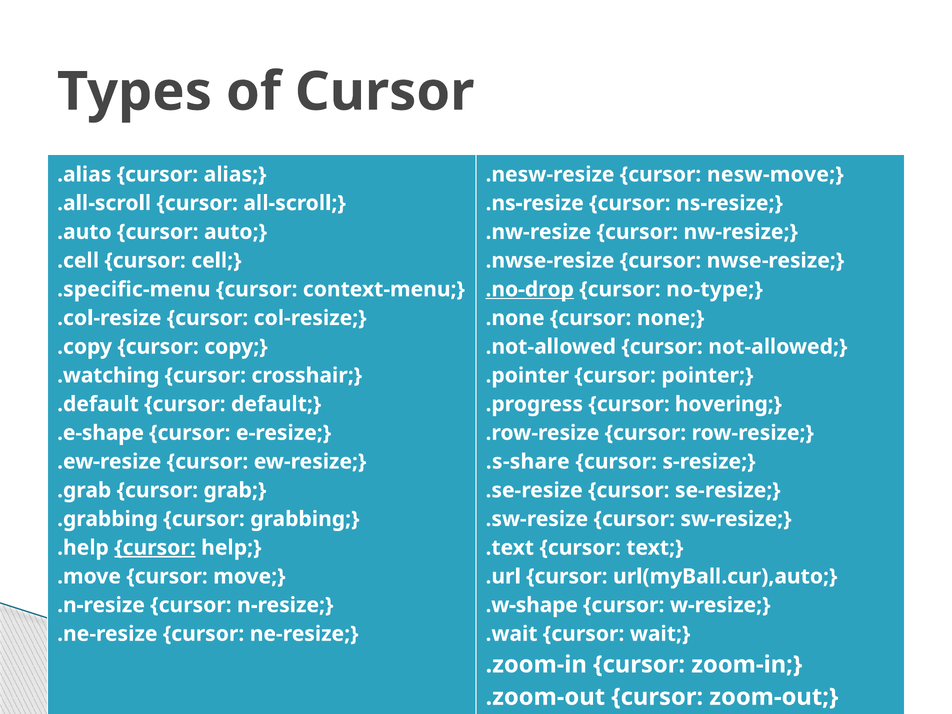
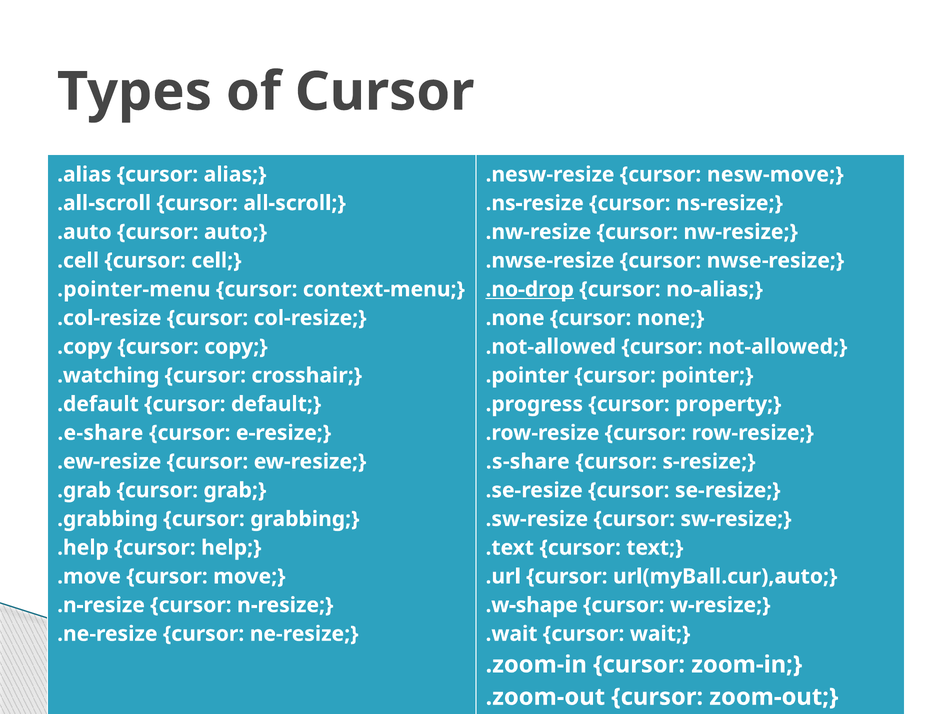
.specific-menu: .specific-menu -> .pointer-menu
no-type: no-type -> no-alias
hovering: hovering -> property
.e-shape: .e-shape -> .e-share
cursor at (155, 548) underline: present -> none
